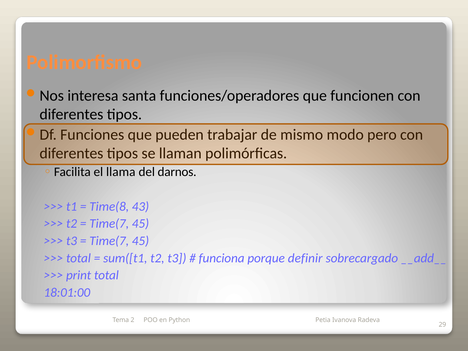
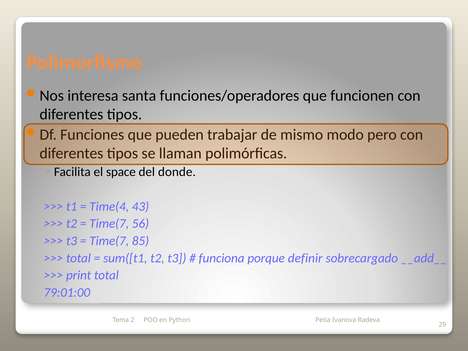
llama: llama -> space
darnos: darnos -> donde
Time(8: Time(8 -> Time(4
45 at (140, 224): 45 -> 56
45 at (140, 241): 45 -> 85
18:01:00: 18:01:00 -> 79:01:00
